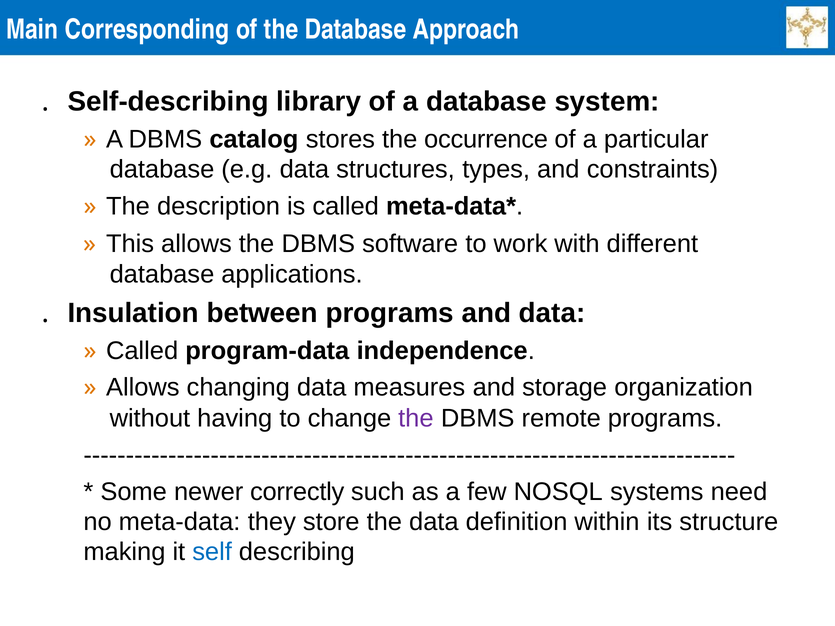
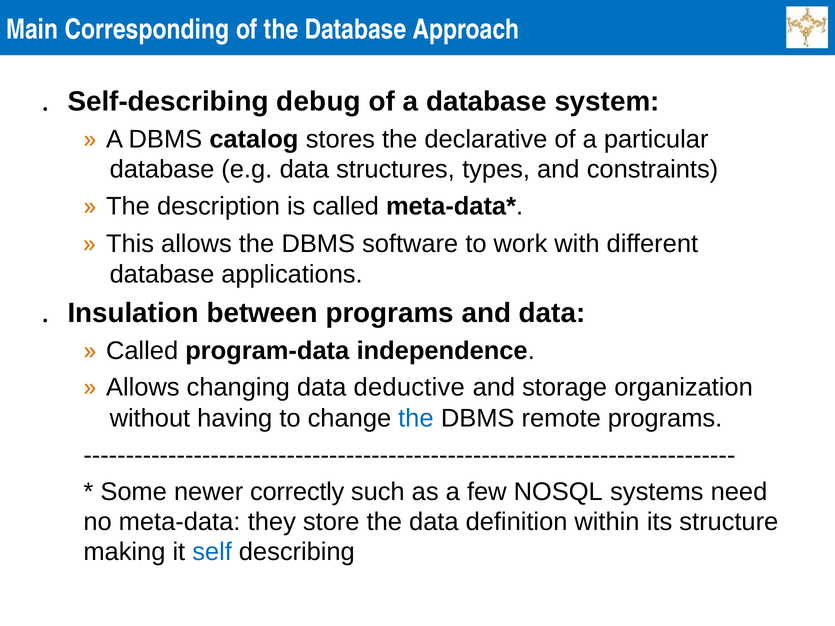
library: library -> debug
occurrence: occurrence -> declarative
measures: measures -> deductive
the at (416, 419) colour: purple -> blue
